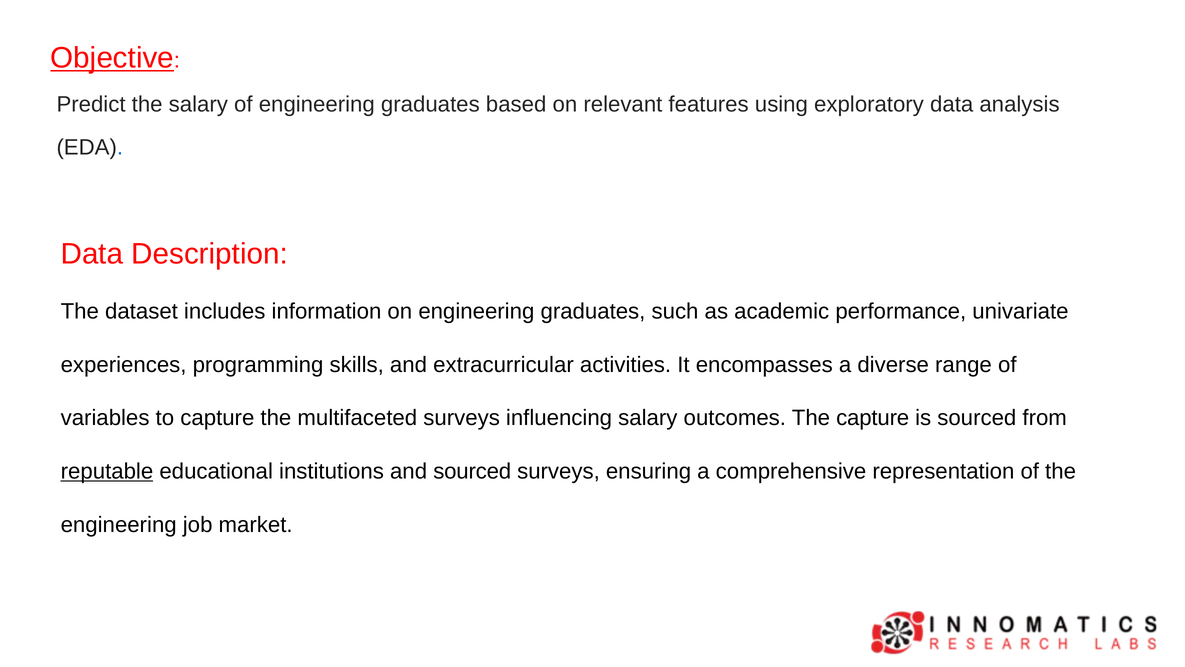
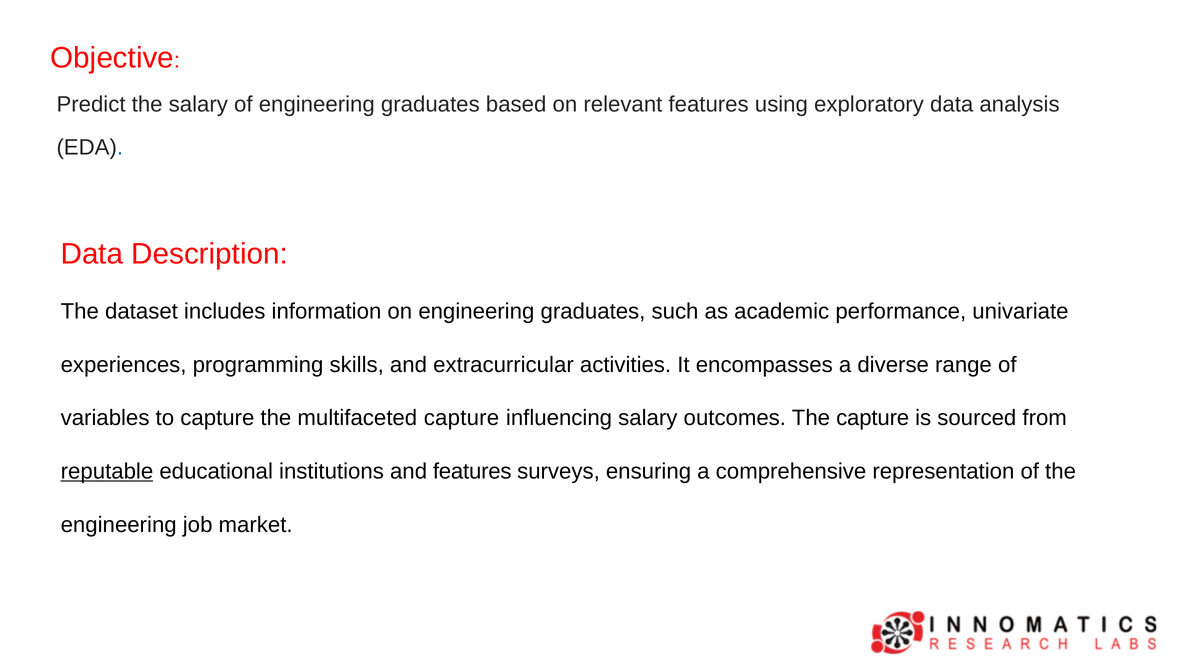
Objective underline: present -> none
multifaceted surveys: surveys -> capture
and sourced: sourced -> features
